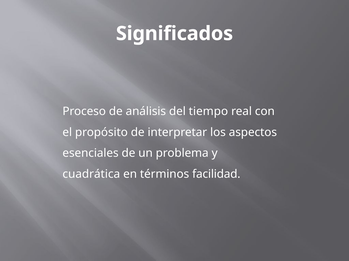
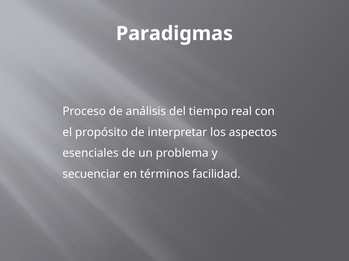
Significados: Significados -> Paradigmas
cuadrática: cuadrática -> secuenciar
